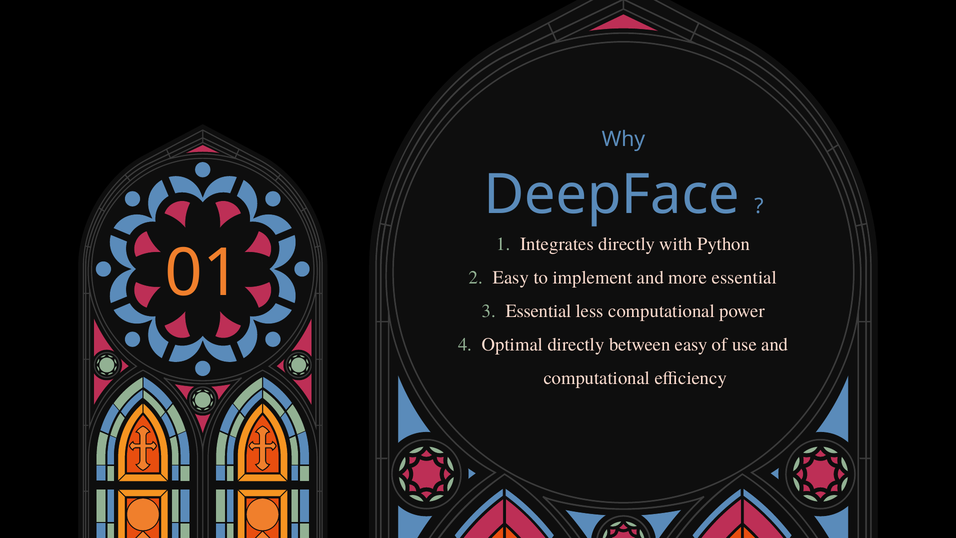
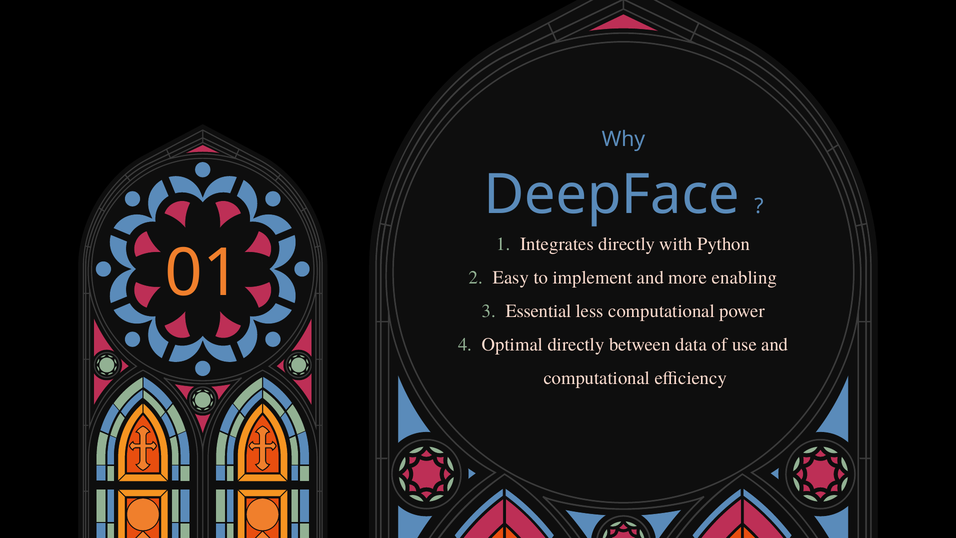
more essential: essential -> enabling
between easy: easy -> data
